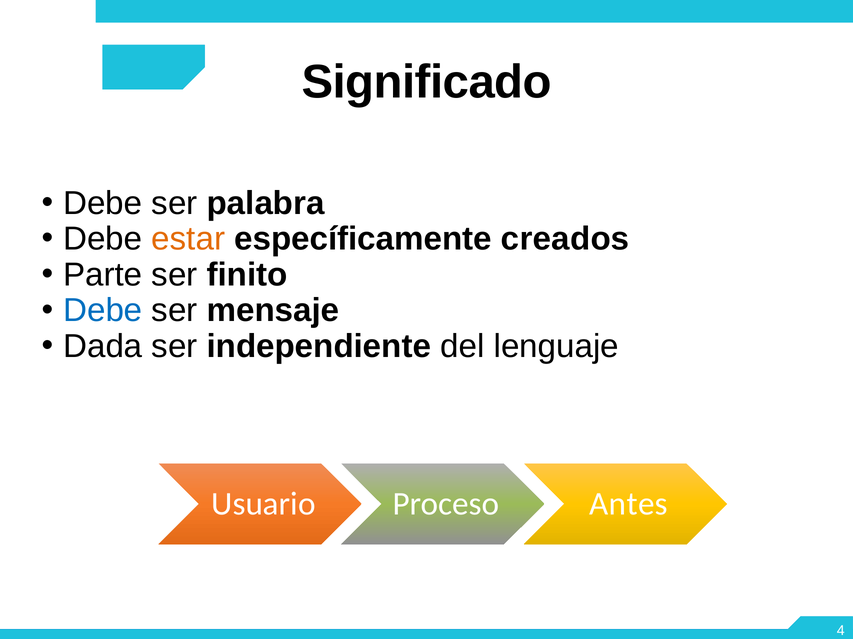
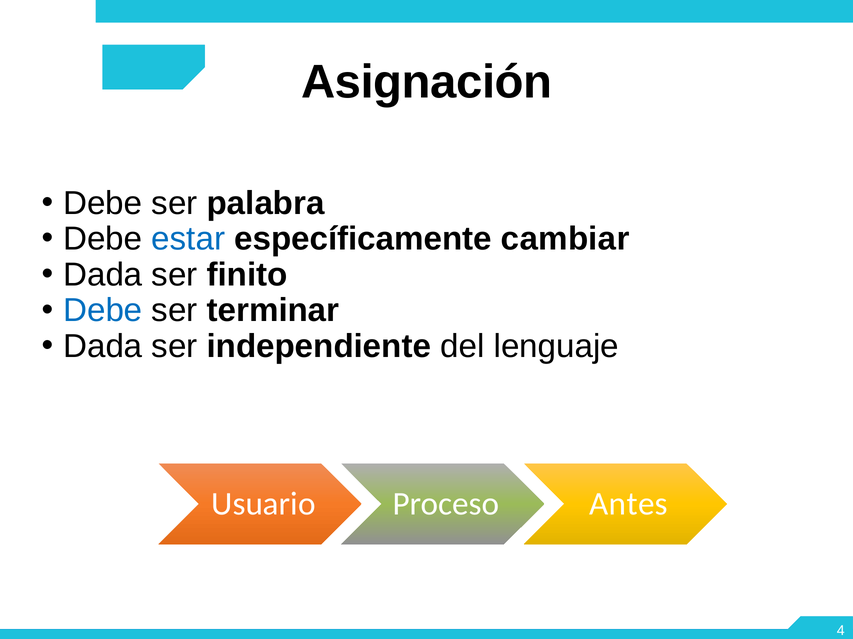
Significado: Significado -> Asignación
estar colour: orange -> blue
creados: creados -> cambiar
Parte at (103, 275): Parte -> Dada
mensaje: mensaje -> terminar
